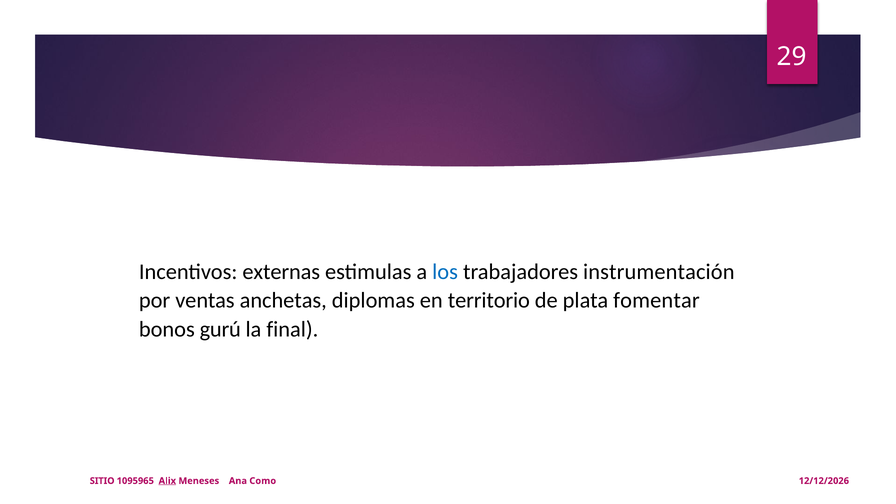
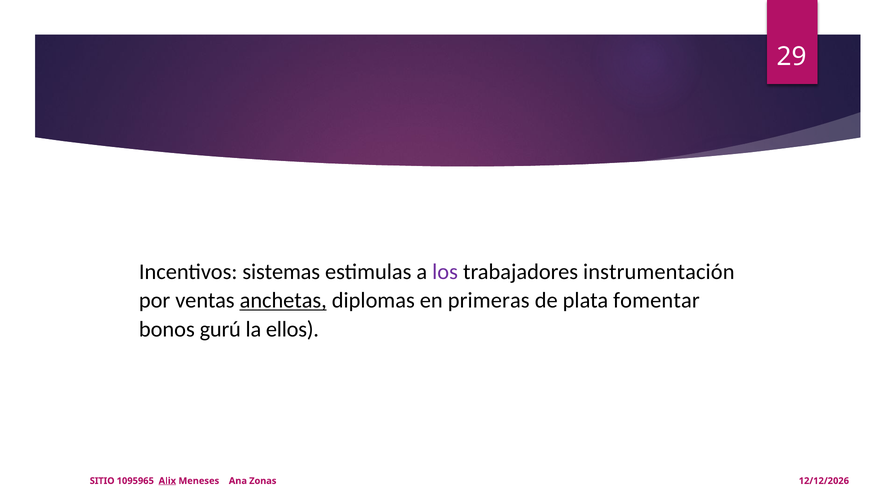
externas: externas -> sistemas
los colour: blue -> purple
anchetas underline: none -> present
territorio: territorio -> primeras
final: final -> ellos
Como: Como -> Zonas
